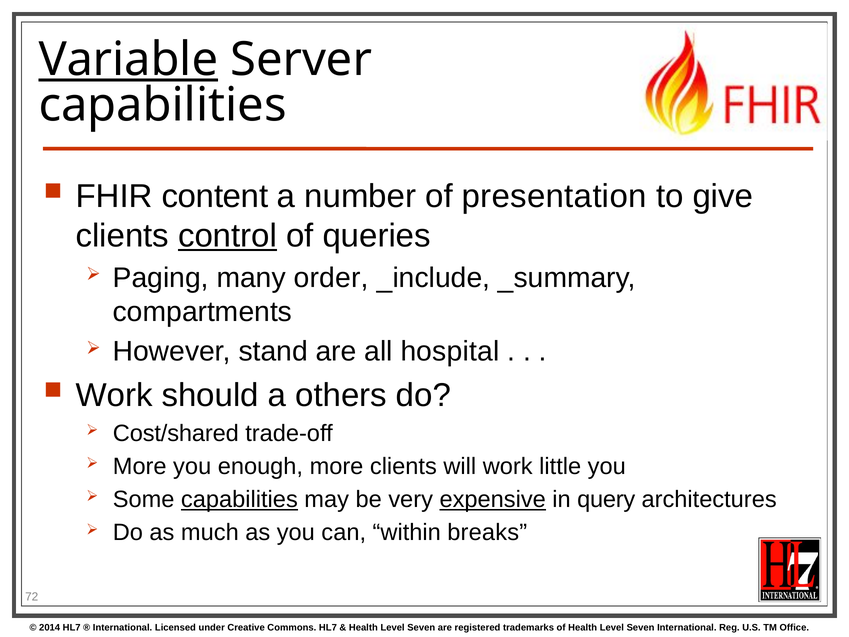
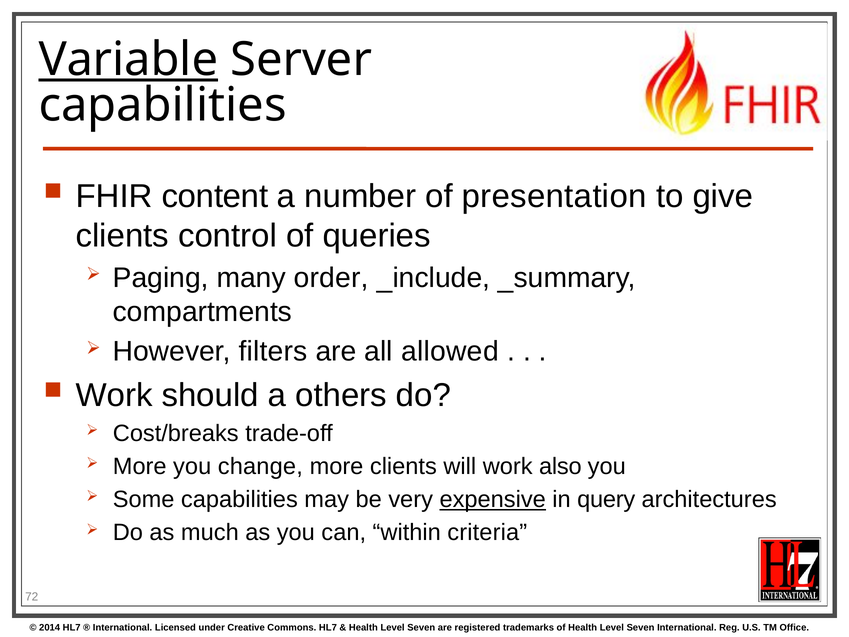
control underline: present -> none
stand: stand -> filters
hospital: hospital -> allowed
Cost/shared: Cost/shared -> Cost/breaks
enough: enough -> change
little: little -> also
capabilities at (239, 499) underline: present -> none
breaks: breaks -> criteria
